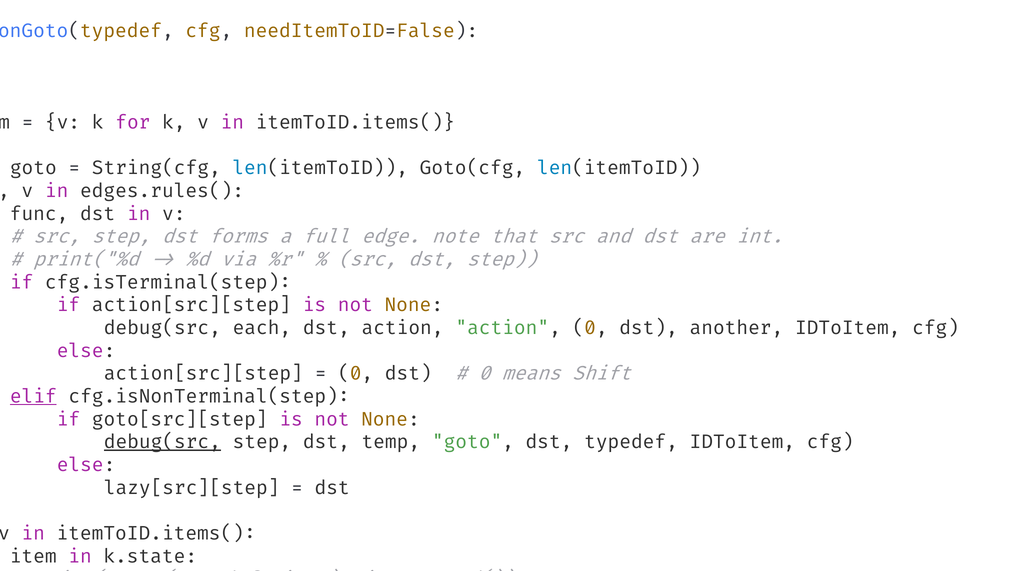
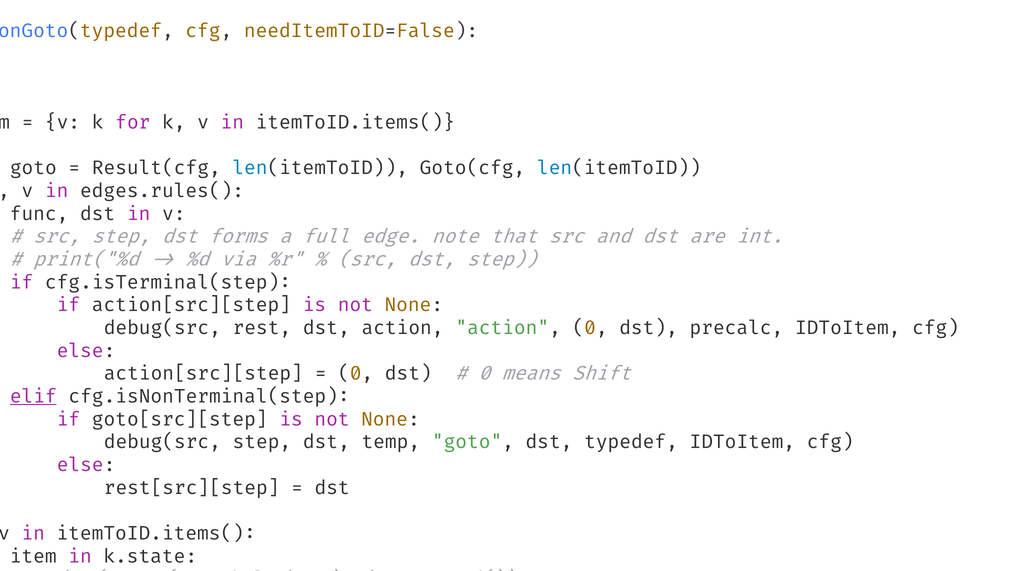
String(cfg: String(cfg -> Result(cfg
each: each -> rest
another: another -> precalc
debug(src at (162, 443) underline: present -> none
lazy[src][step: lazy[src][step -> rest[src][step
